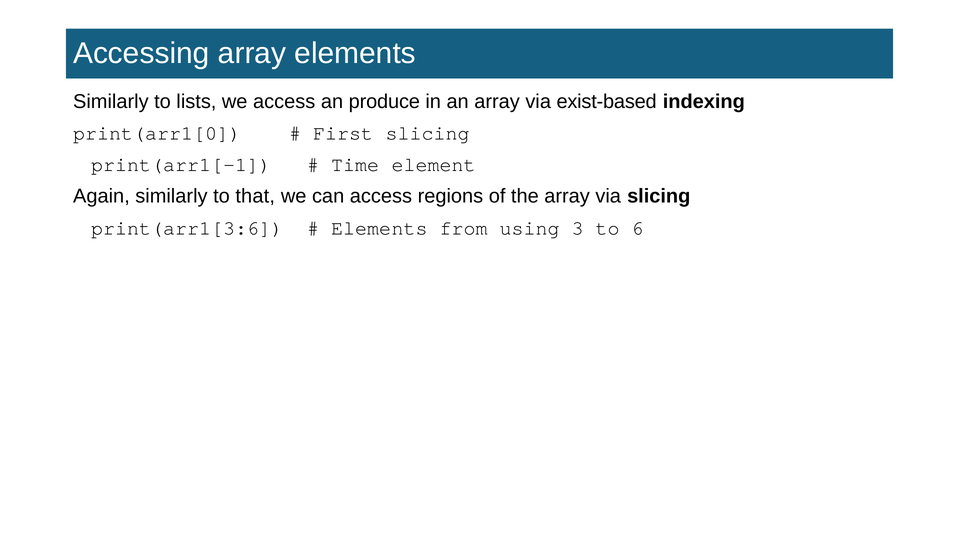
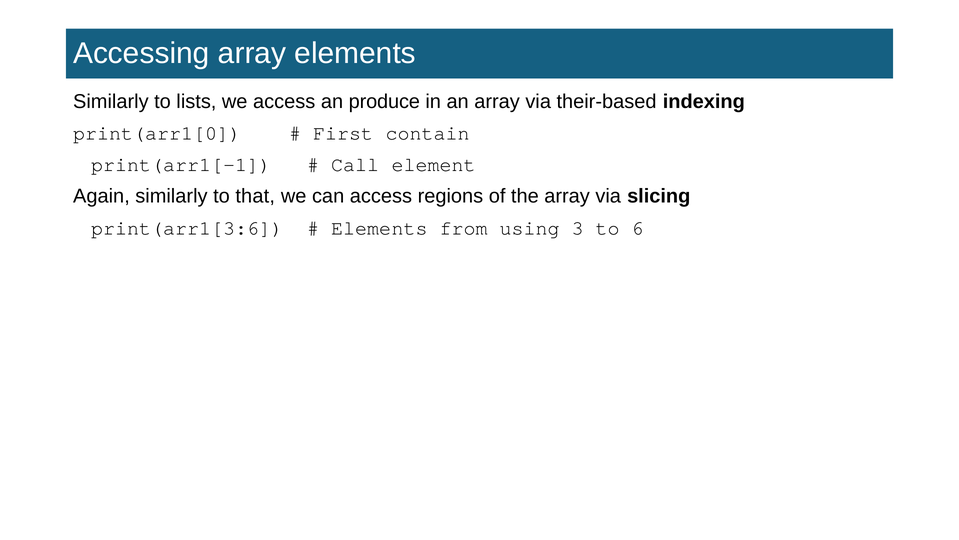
exist-based: exist-based -> their-based
First slicing: slicing -> contain
Time: Time -> Call
